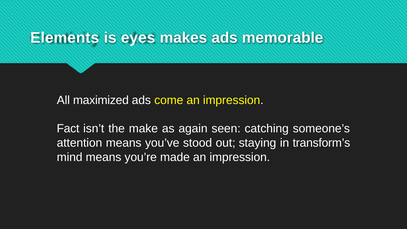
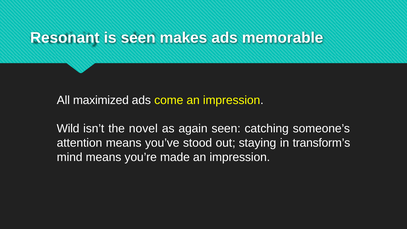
Elements: Elements -> Resonant
is eyes: eyes -> seen
Fact: Fact -> Wild
make: make -> novel
